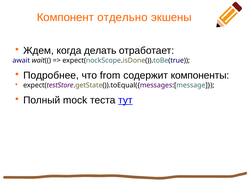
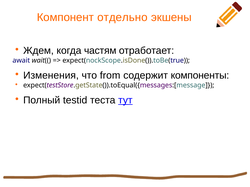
делать: делать -> частям
Подробнее: Подробнее -> Изменения
mock: mock -> testid
